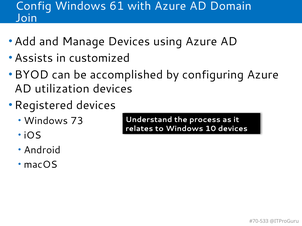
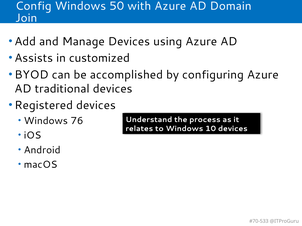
61: 61 -> 50
utilization: utilization -> traditional
73: 73 -> 76
